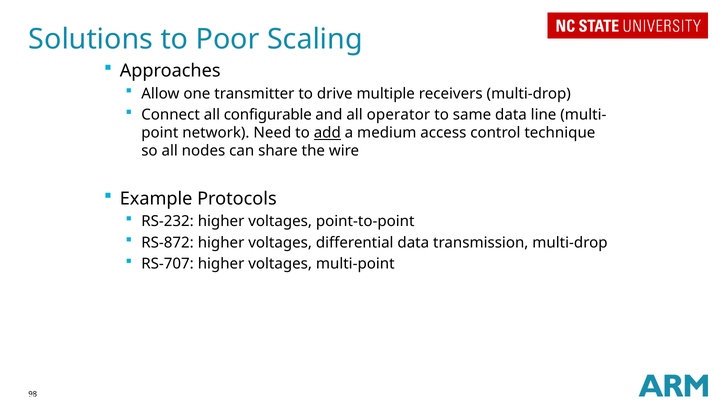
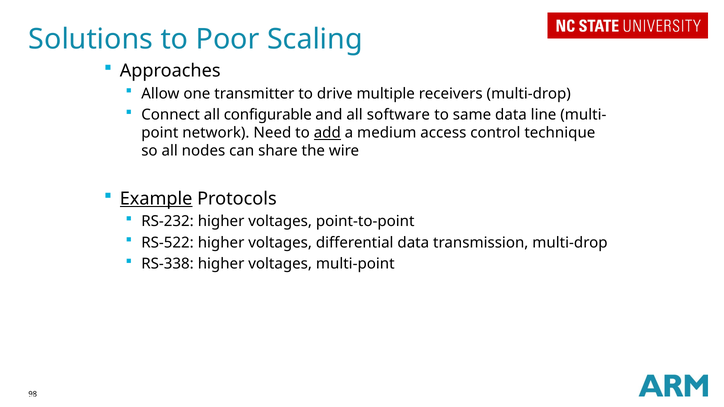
operator: operator -> software
Example underline: none -> present
RS-872: RS-872 -> RS-522
RS-707: RS-707 -> RS-338
